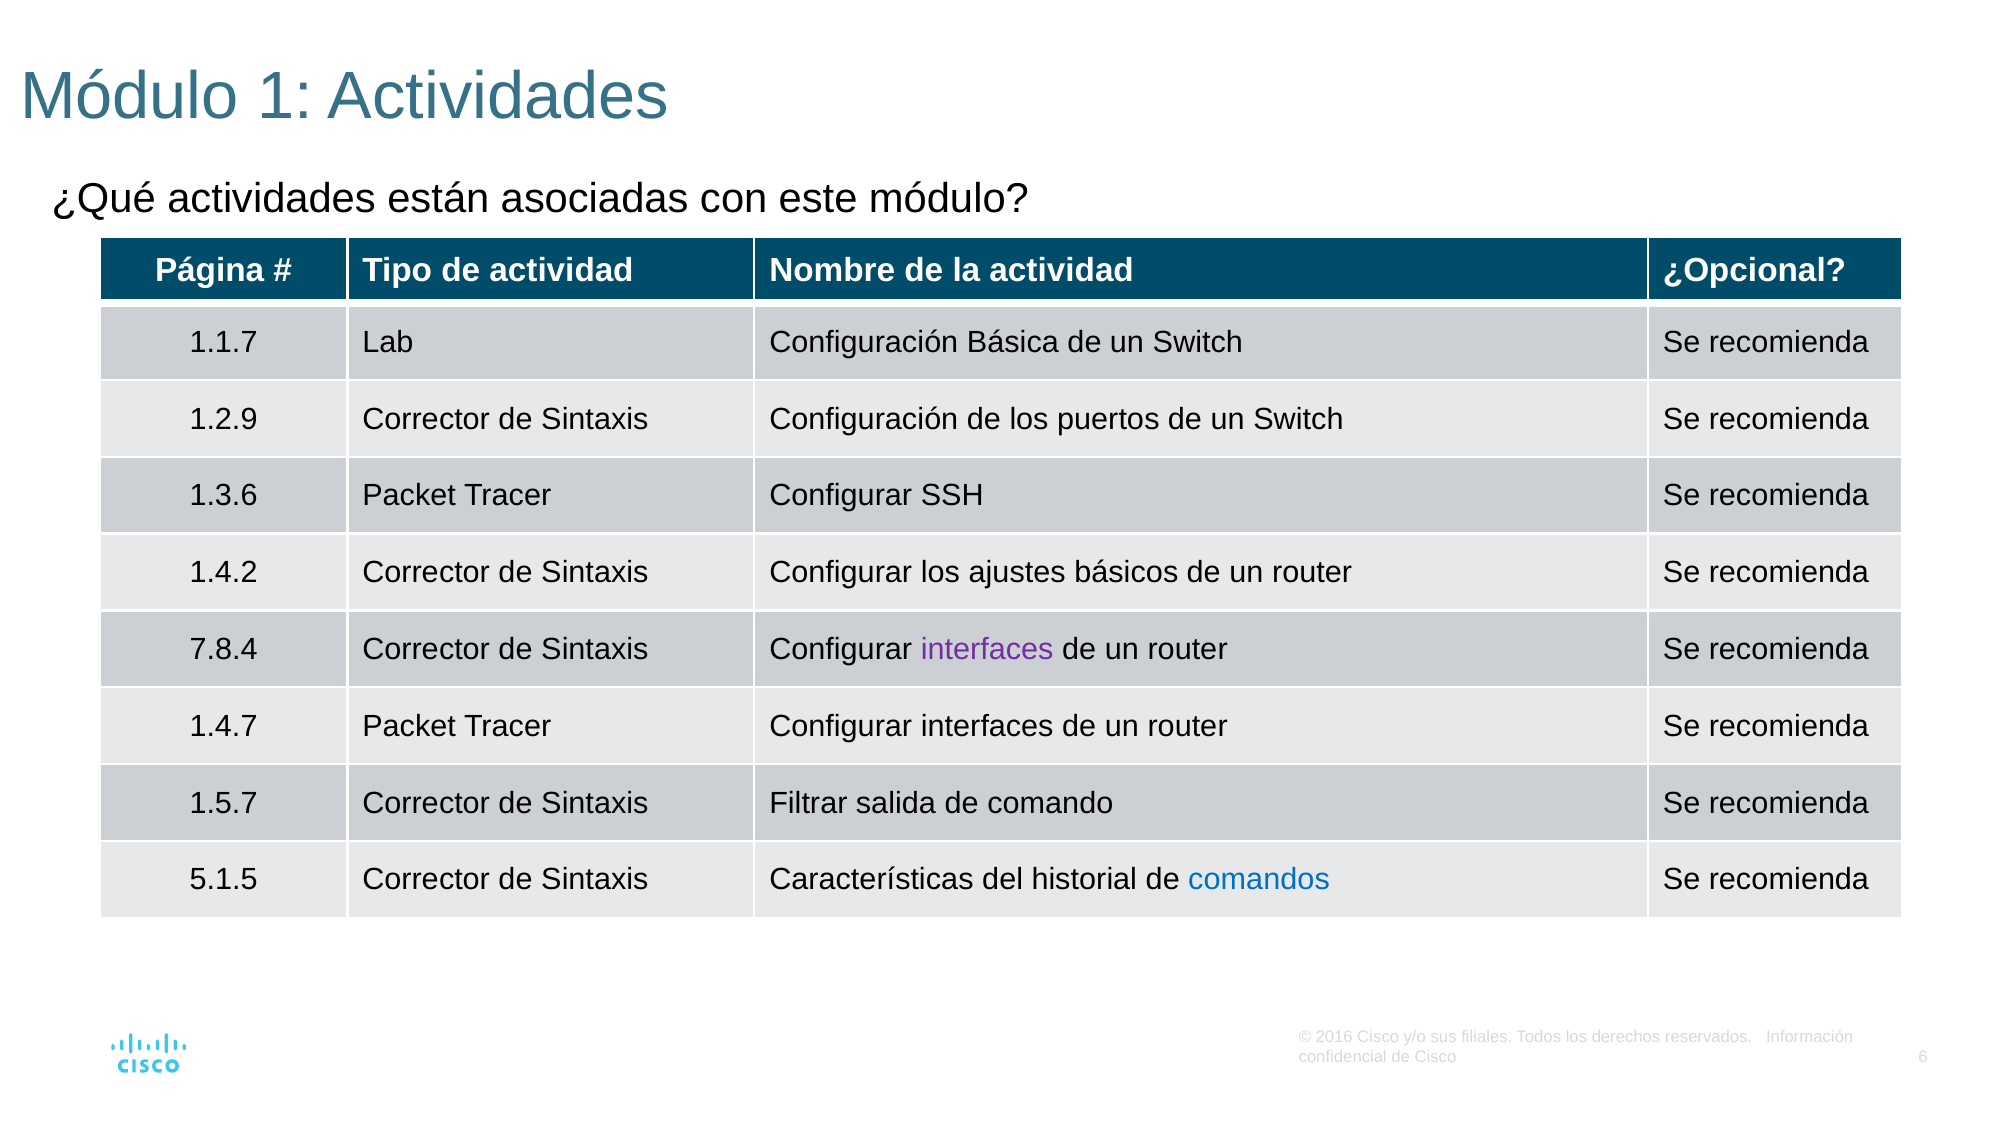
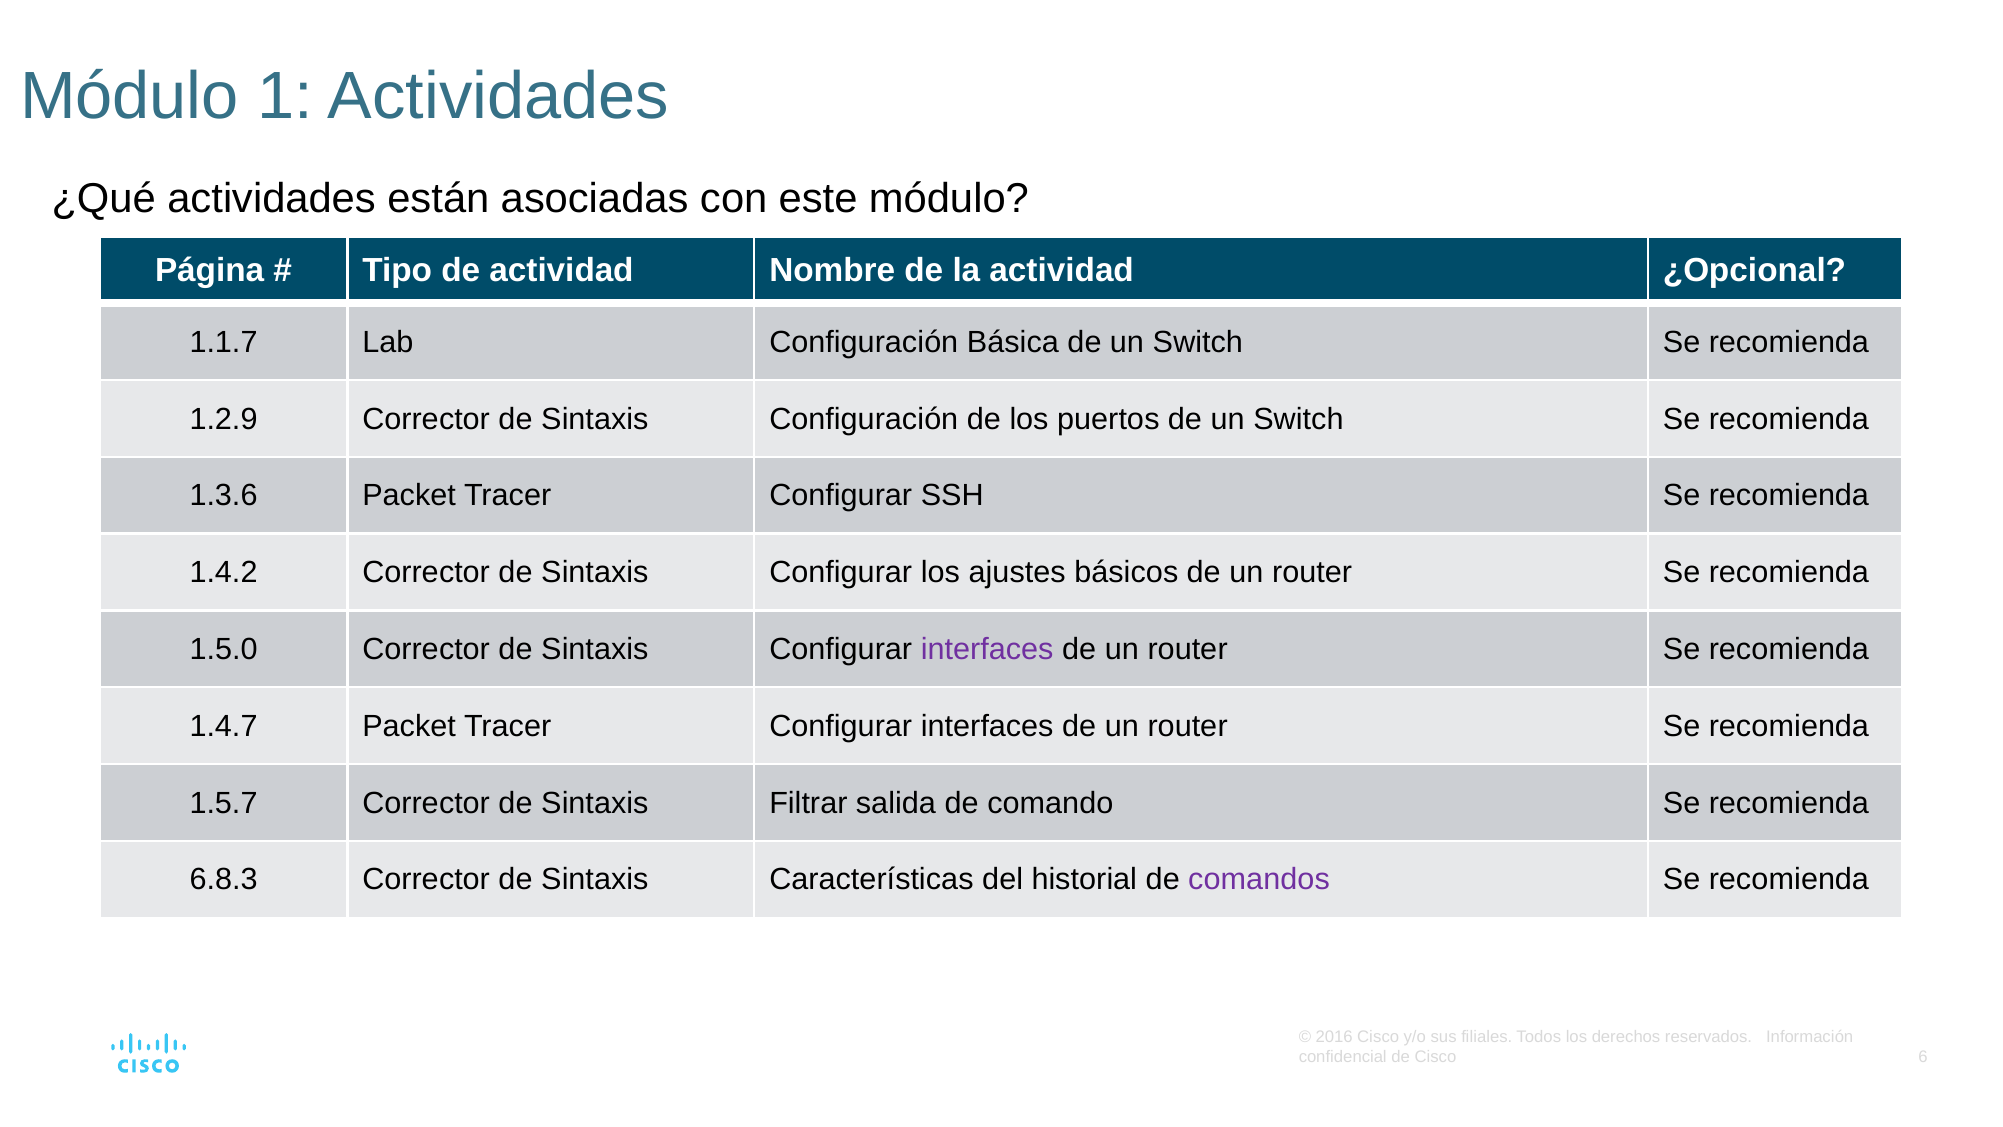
7.8.4: 7.8.4 -> 1.5.0
5.1.5: 5.1.5 -> 6.8.3
comandos colour: blue -> purple
